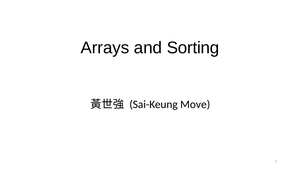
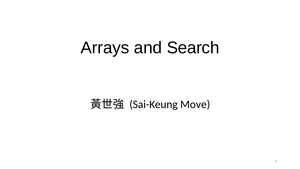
Sorting: Sorting -> Search
